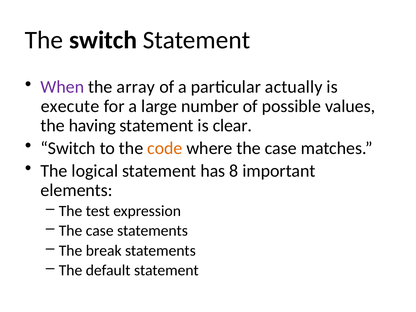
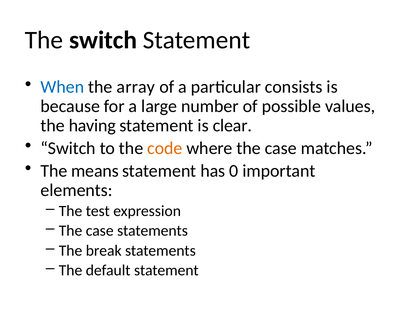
When colour: purple -> blue
actually: actually -> consists
execute: execute -> because
logical: logical -> means
8: 8 -> 0
